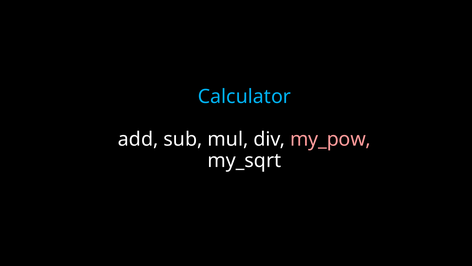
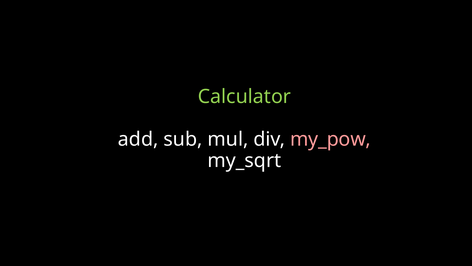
Calculator colour: light blue -> light green
